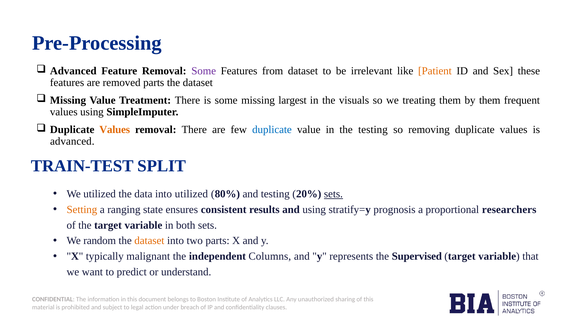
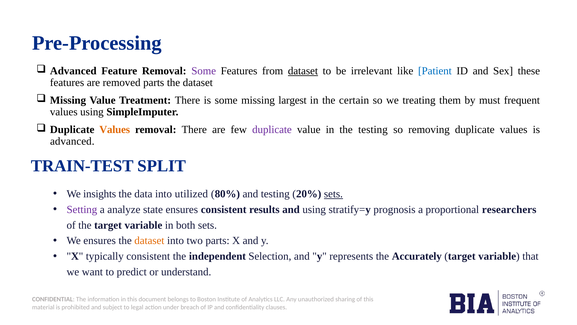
dataset at (303, 71) underline: none -> present
Patient colour: orange -> blue
visuals: visuals -> certain
by them: them -> must
duplicate at (272, 130) colour: blue -> purple
We utilized: utilized -> insights
Setting colour: orange -> purple
ranging: ranging -> analyze
We random: random -> ensures
typically malignant: malignant -> consistent
Columns: Columns -> Selection
Supervised: Supervised -> Accurately
